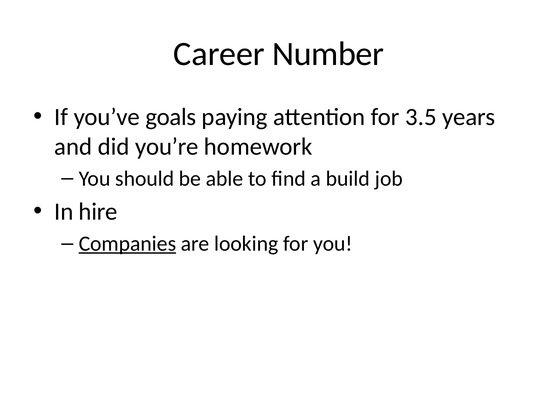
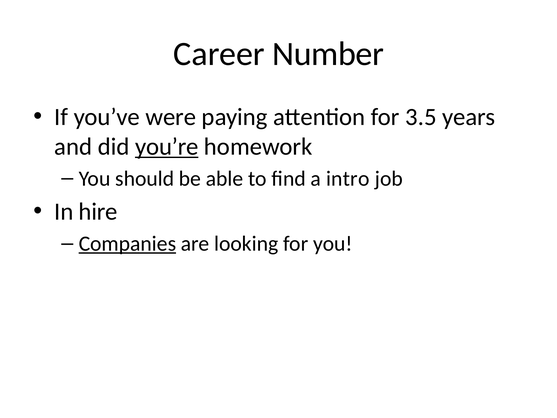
goals: goals -> were
you’re underline: none -> present
build: build -> intro
